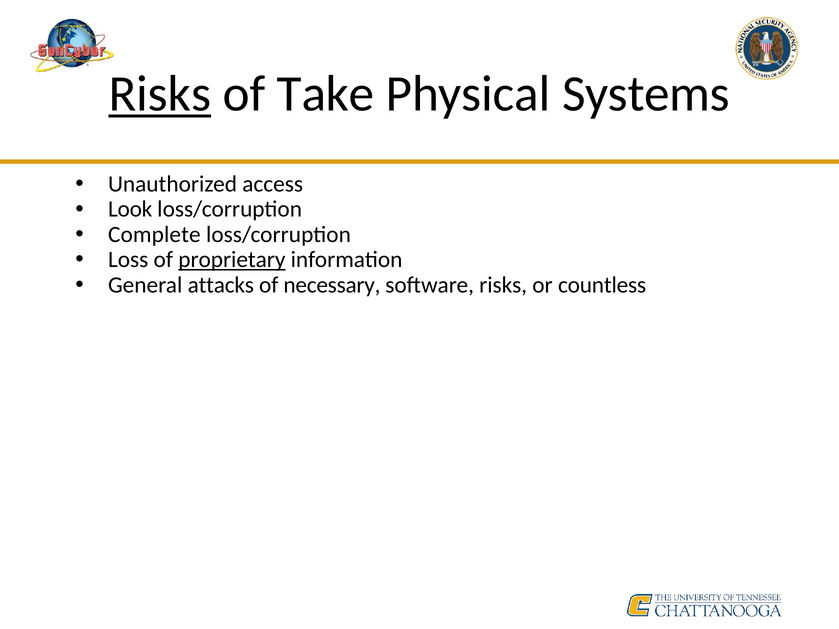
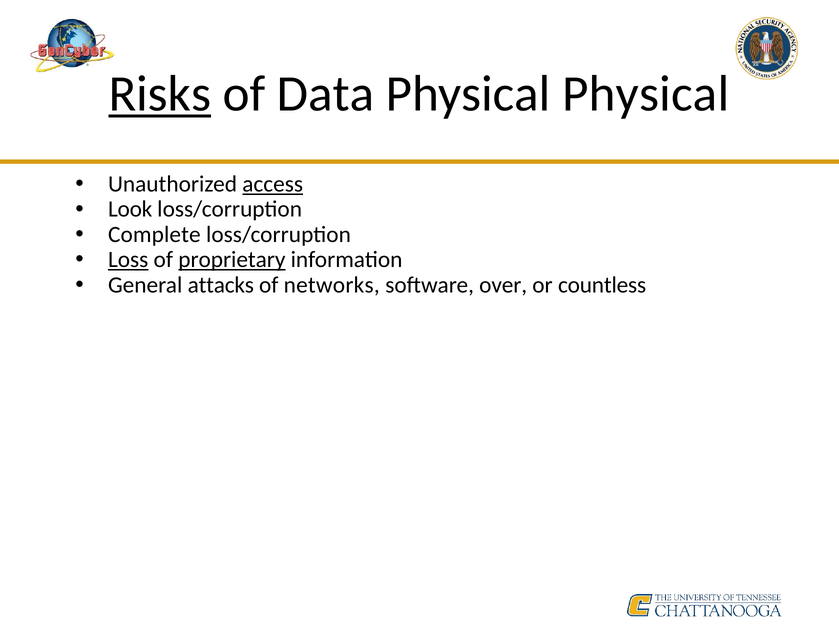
Take: Take -> Data
Physical Systems: Systems -> Physical
access underline: none -> present
Loss underline: none -> present
necessary: necessary -> networks
software risks: risks -> over
